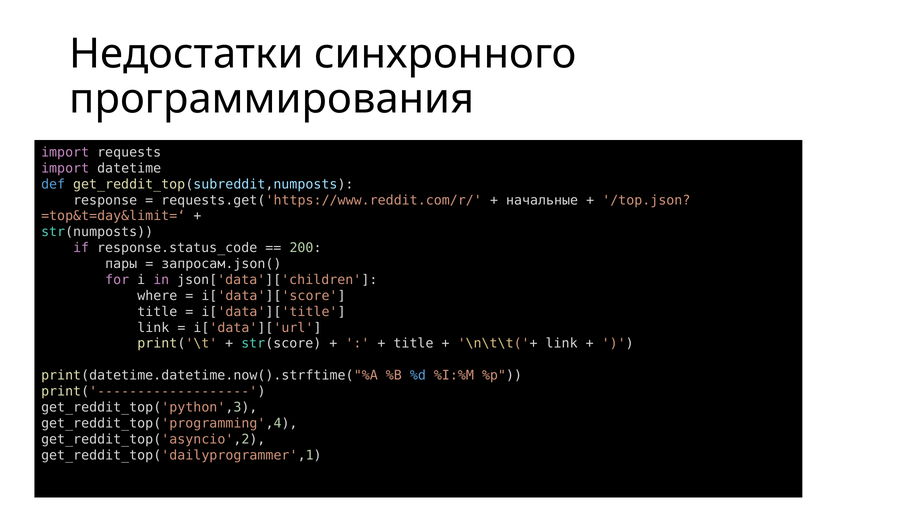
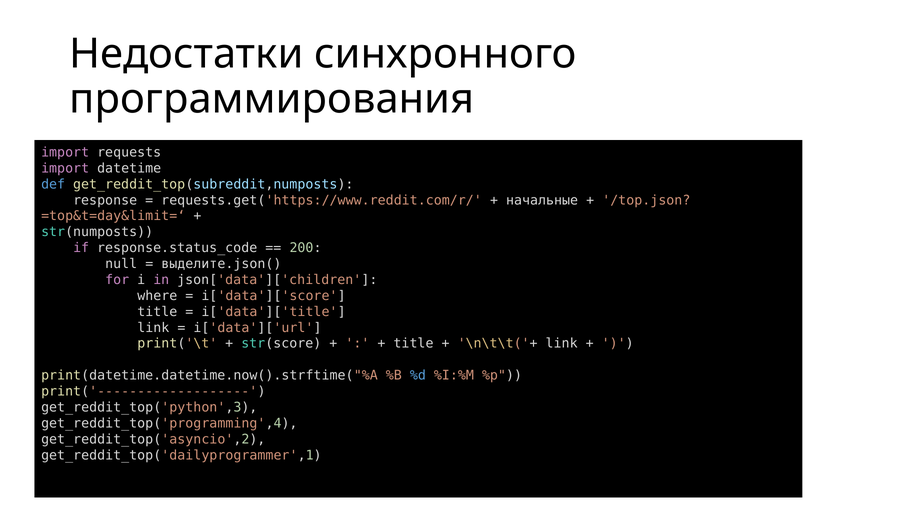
пары: пары -> null
запросам.json(: запросам.json( -> выделите.json(
